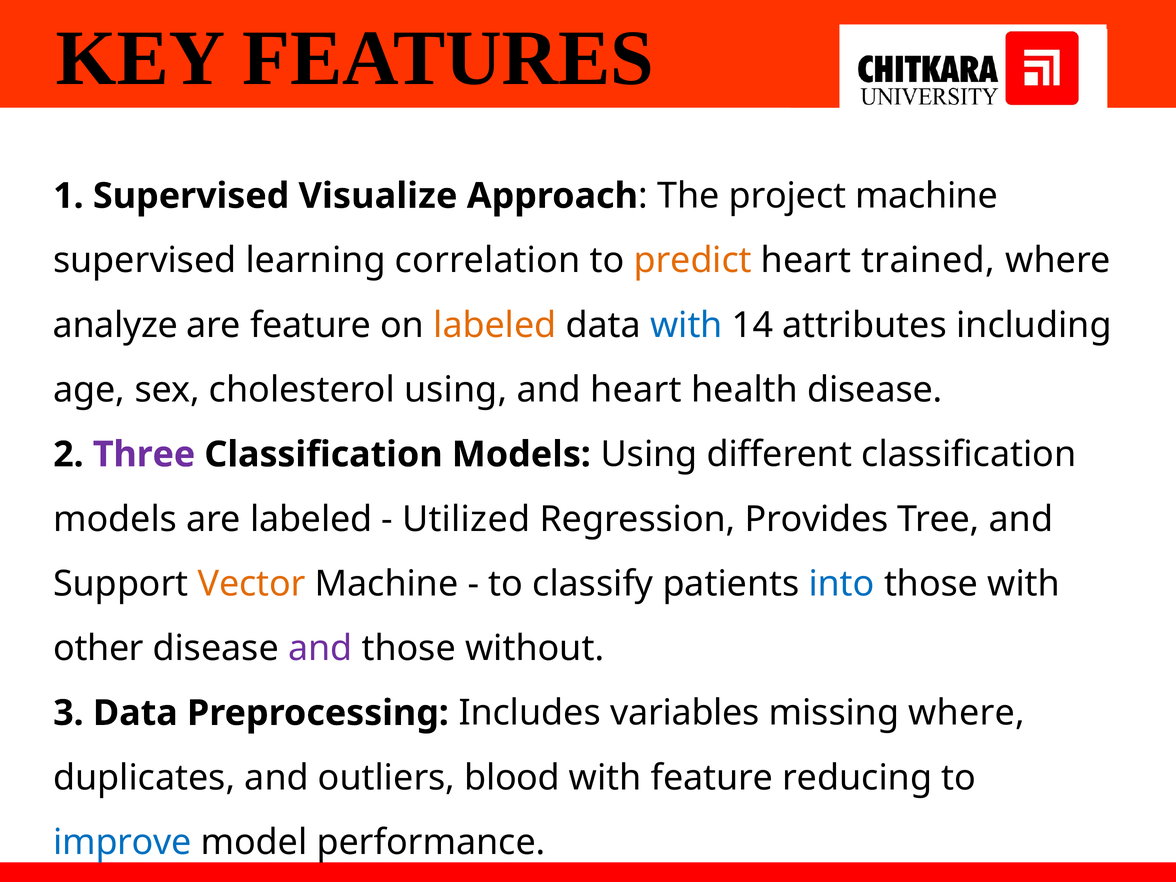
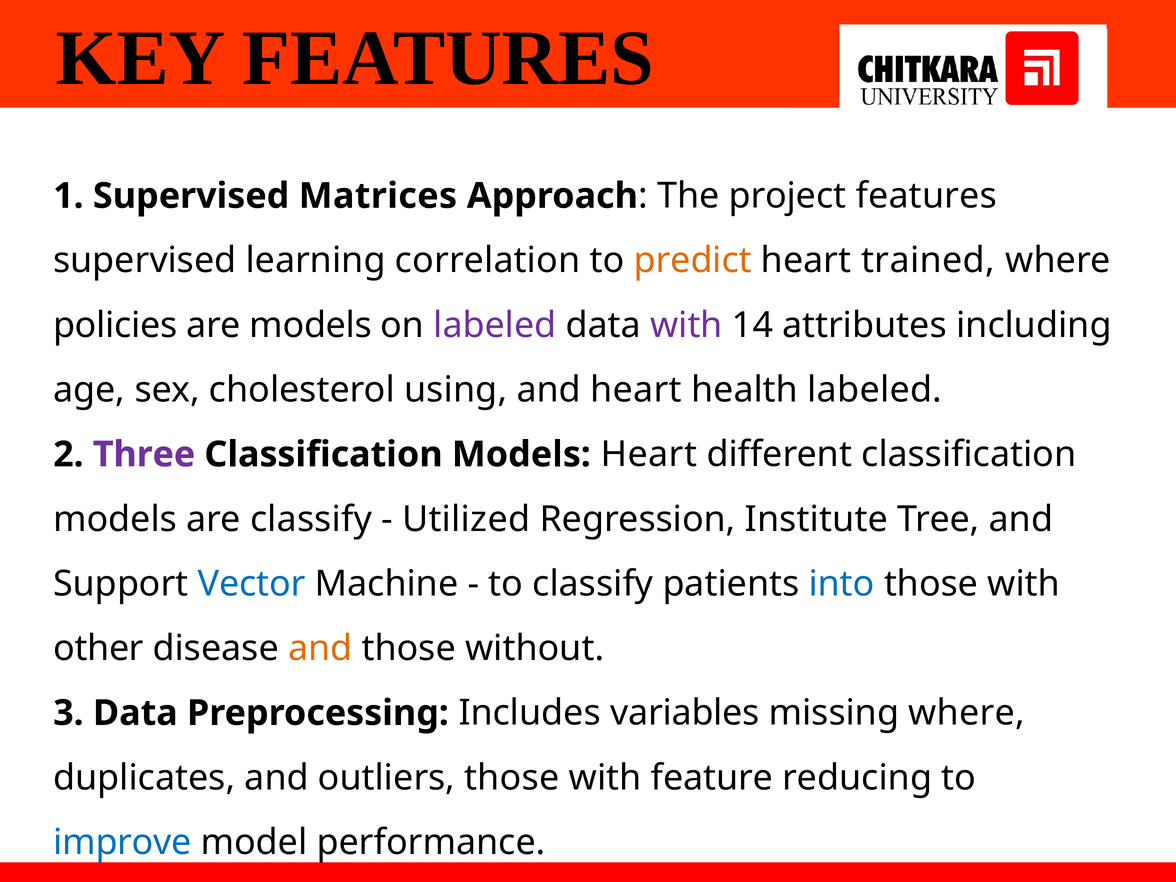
Visualize: Visualize -> Matrices
project machine: machine -> features
analyze: analyze -> policies
are feature: feature -> models
labeled at (495, 325) colour: orange -> purple
with at (686, 325) colour: blue -> purple
health disease: disease -> labeled
Models Using: Using -> Heart
are labeled: labeled -> classify
Provides: Provides -> Institute
Vector colour: orange -> blue
and at (320, 648) colour: purple -> orange
outliers blood: blood -> those
